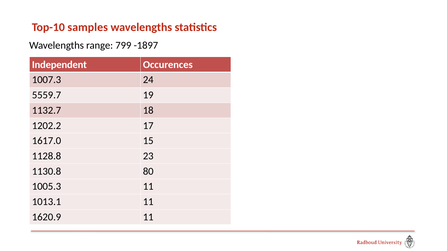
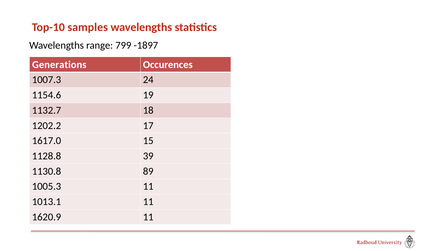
Independent: Independent -> Generations
5559.7: 5559.7 -> 1154.6
23: 23 -> 39
80: 80 -> 89
